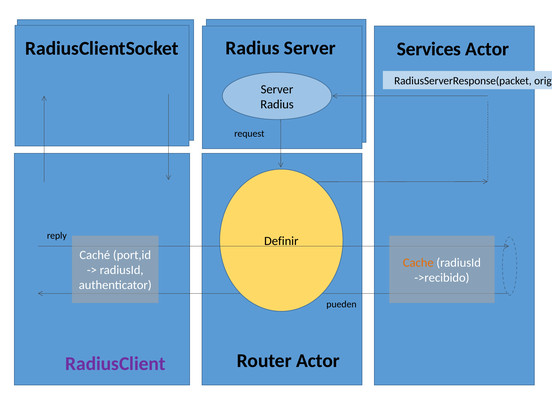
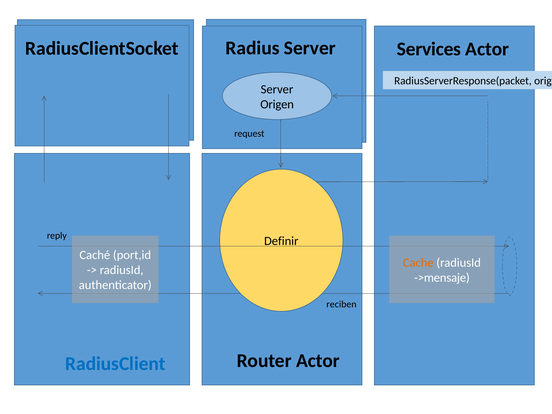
Radius at (277, 104): Radius -> Origen
->recibido: ->recibido -> ->mensaje
pueden: pueden -> reciben
RadiusClient colour: purple -> blue
